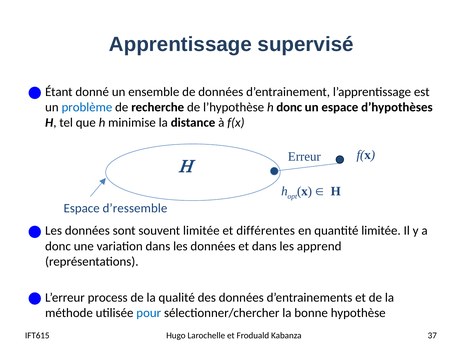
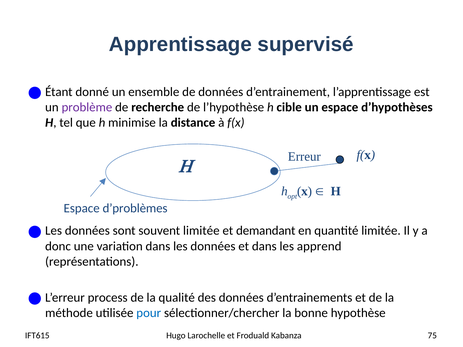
problème colour: blue -> purple
h donc: donc -> cible
d’ressemble: d’ressemble -> d’problèmes
différentes: différentes -> demandant
37: 37 -> 75
